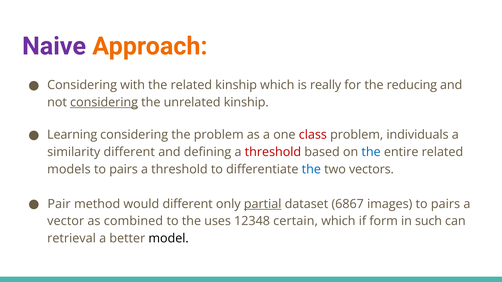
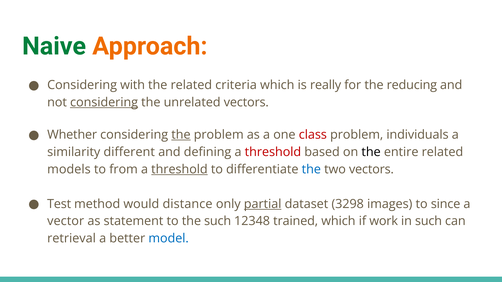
Naive colour: purple -> green
related kinship: kinship -> criteria
unrelated kinship: kinship -> vectors
Learning: Learning -> Whether
the at (181, 135) underline: none -> present
the at (371, 152) colour: blue -> black
pairs at (124, 170): pairs -> from
threshold at (179, 170) underline: none -> present
Pair: Pair -> Test
would different: different -> distance
6867: 6867 -> 3298
images to pairs: pairs -> since
combined: combined -> statement
the uses: uses -> such
certain: certain -> trained
form: form -> work
model colour: black -> blue
